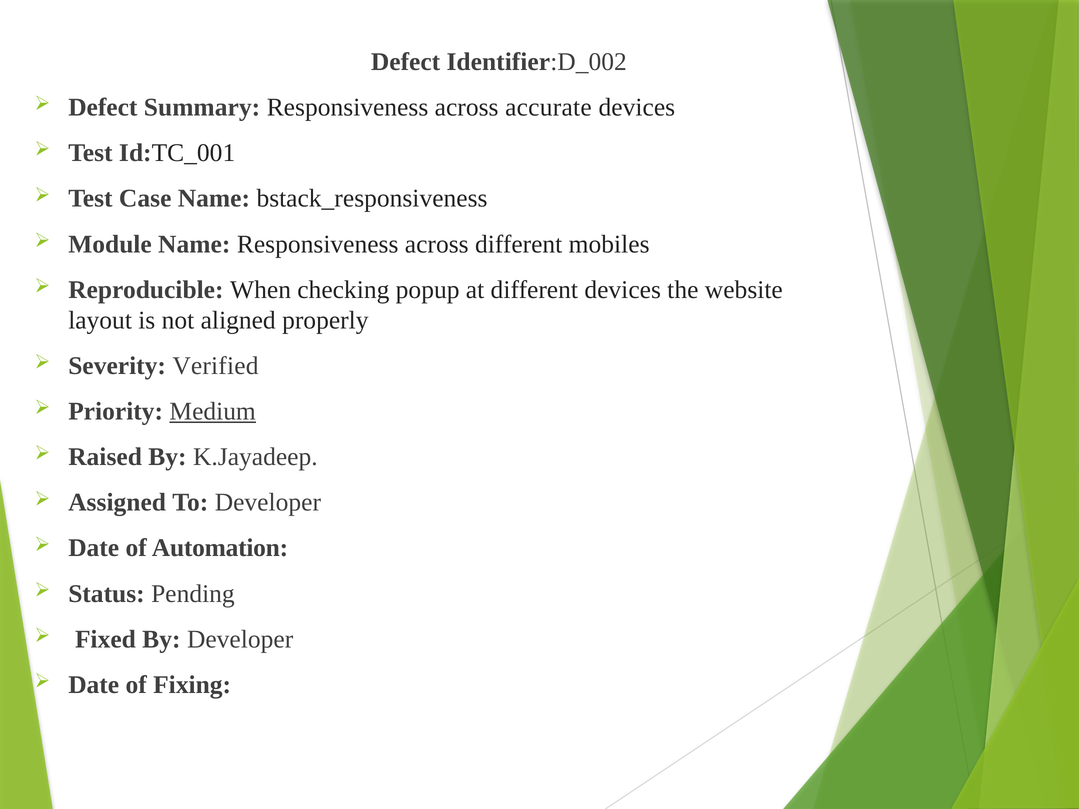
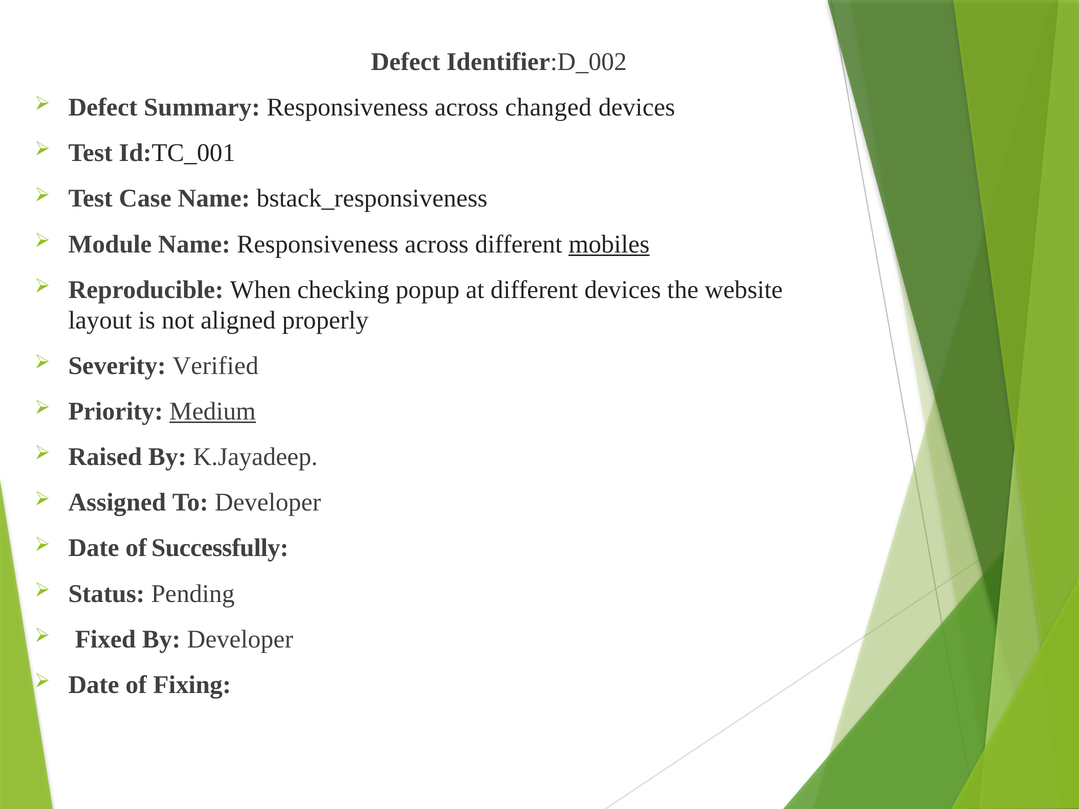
accurate: accurate -> changed
mobiles underline: none -> present
Automation: Automation -> Successfully
